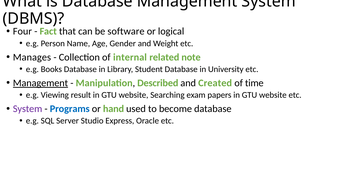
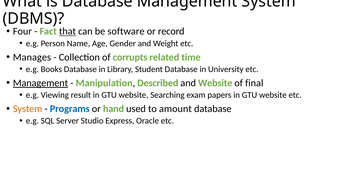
that underline: none -> present
logical: logical -> record
internal: internal -> corrupts
note: note -> time
and Created: Created -> Website
time: time -> final
System at (28, 109) colour: purple -> orange
become: become -> amount
